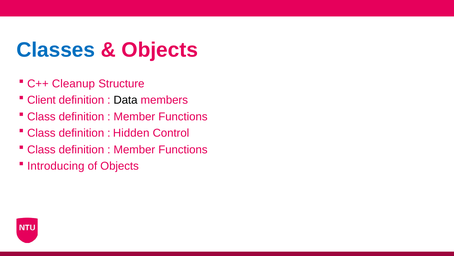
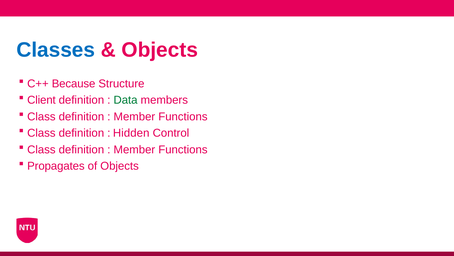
Cleanup: Cleanup -> Because
Data colour: black -> green
Introducing: Introducing -> Propagates
